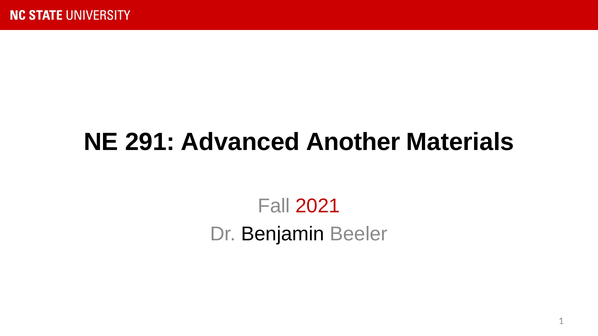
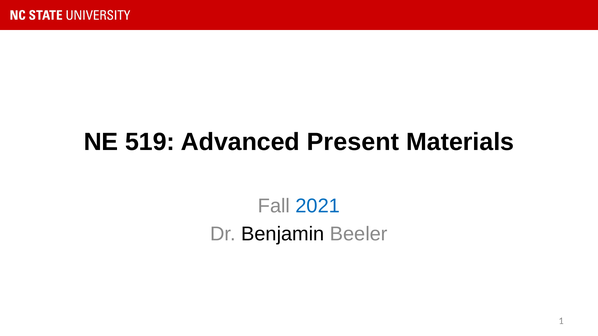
291: 291 -> 519
Another: Another -> Present
2021 colour: red -> blue
